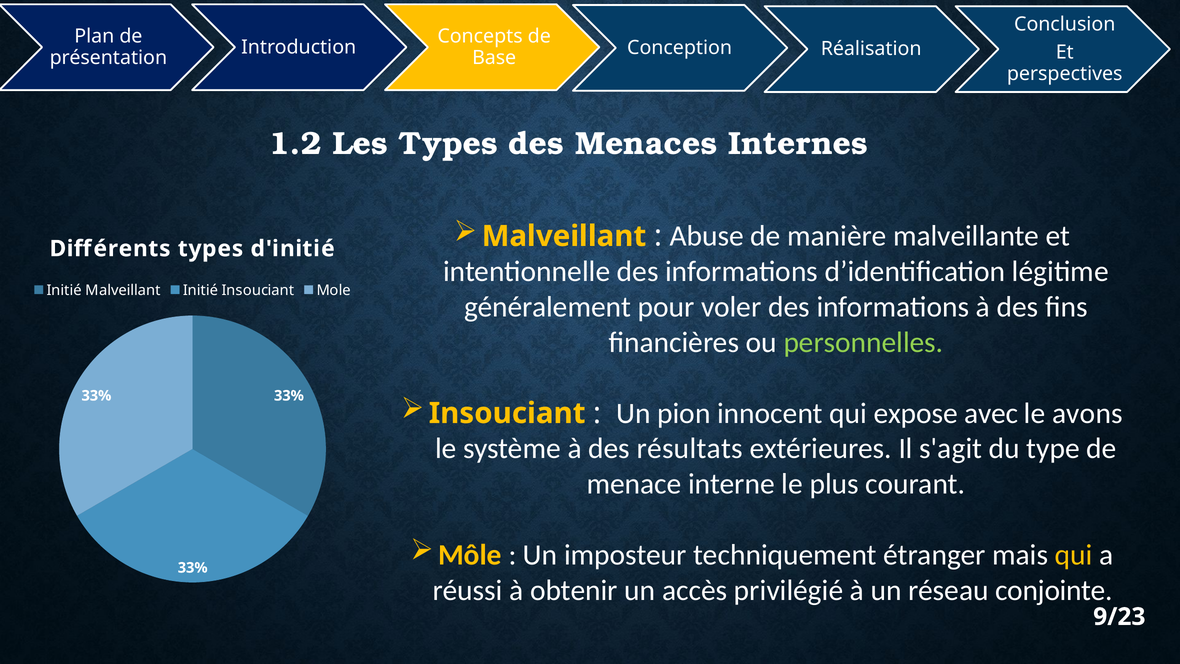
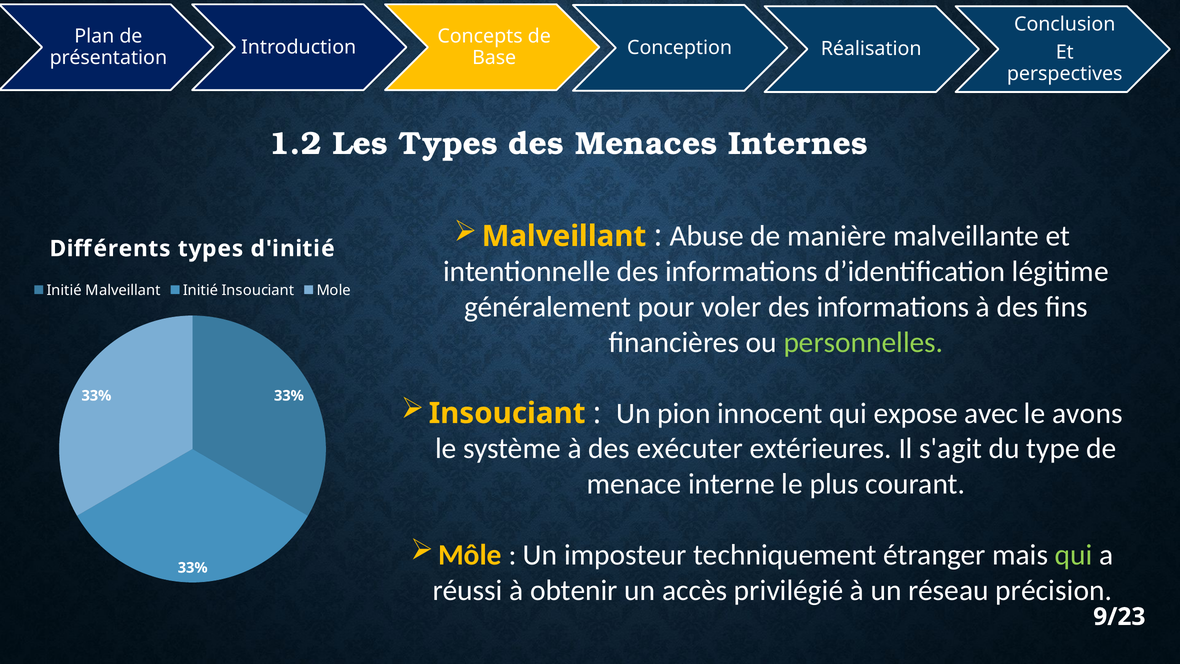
résultats: résultats -> exécuter
qui at (1074, 555) colour: yellow -> light green
conjointe: conjointe -> précision
